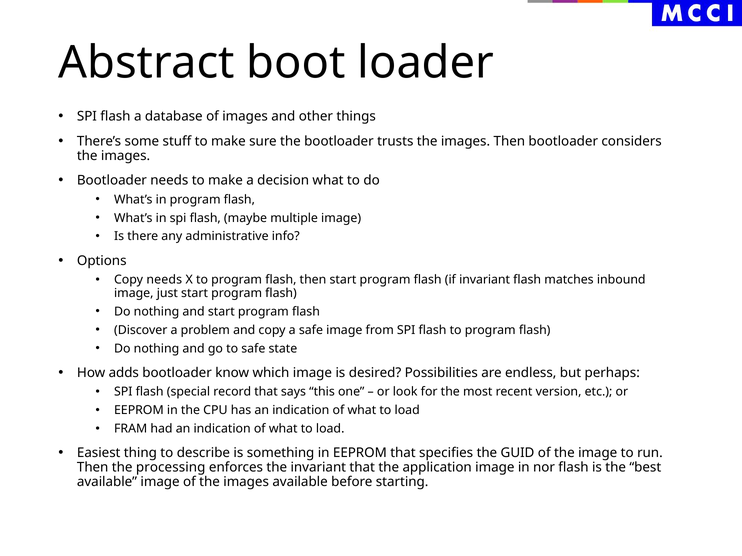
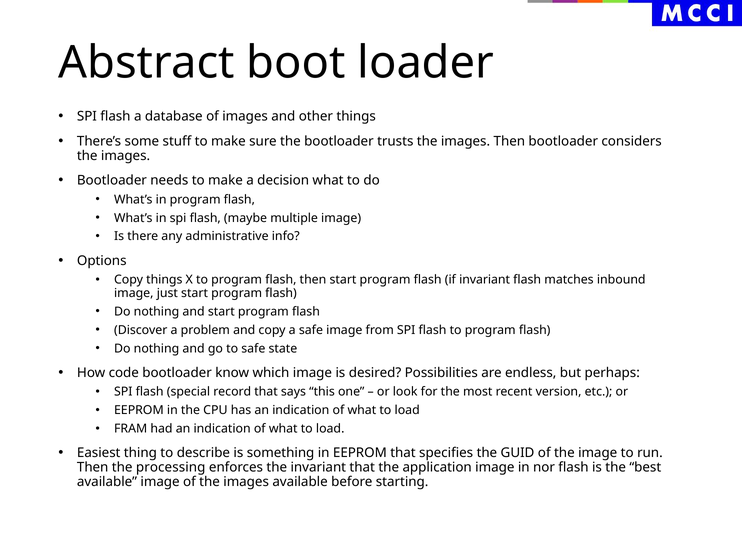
Copy needs: needs -> things
adds: adds -> code
